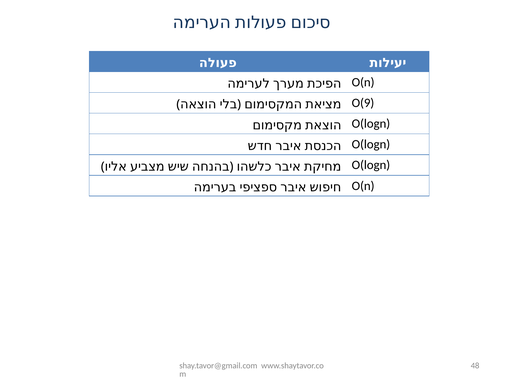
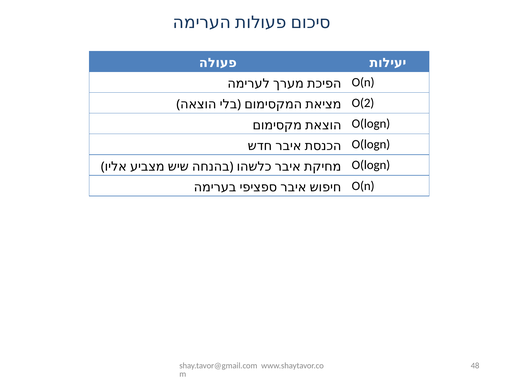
O(9: O(9 -> O(2
